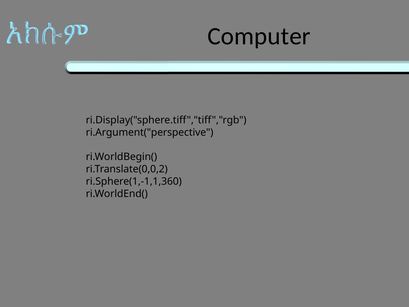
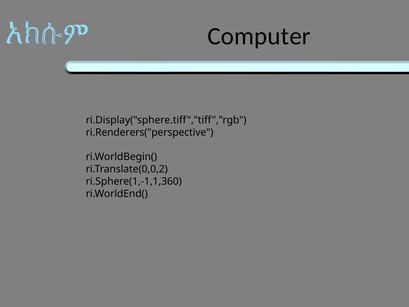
ri.Argument("perspective: ri.Argument("perspective -> ri.Renderers("perspective
